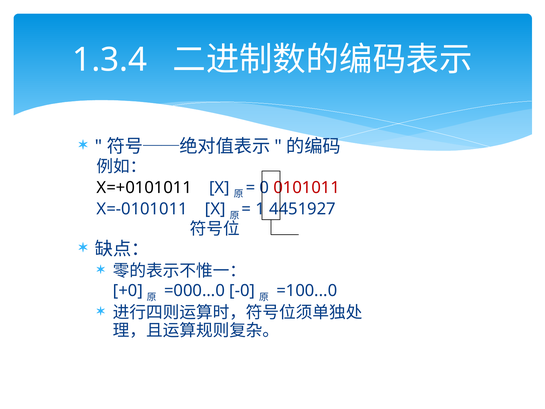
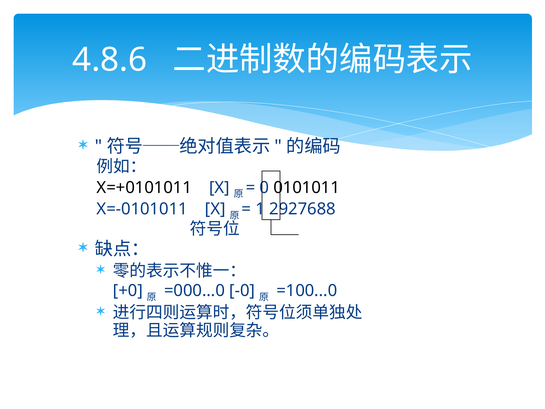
1.3.4: 1.3.4 -> 4.8.6
0101011 colour: red -> black
4451927: 4451927 -> 2927688
